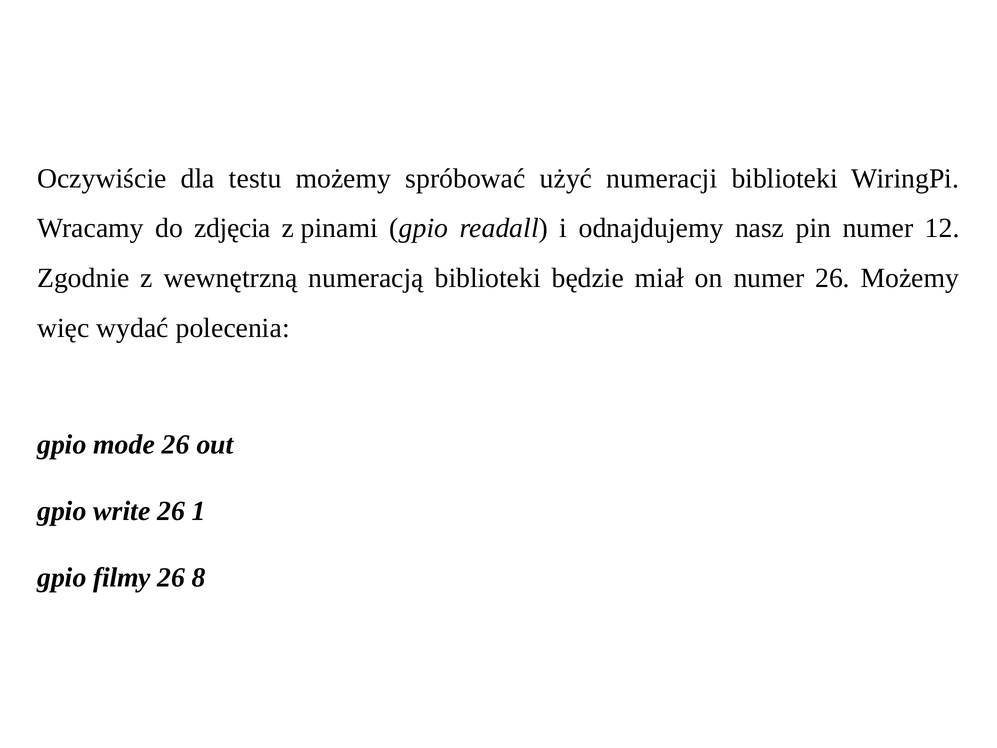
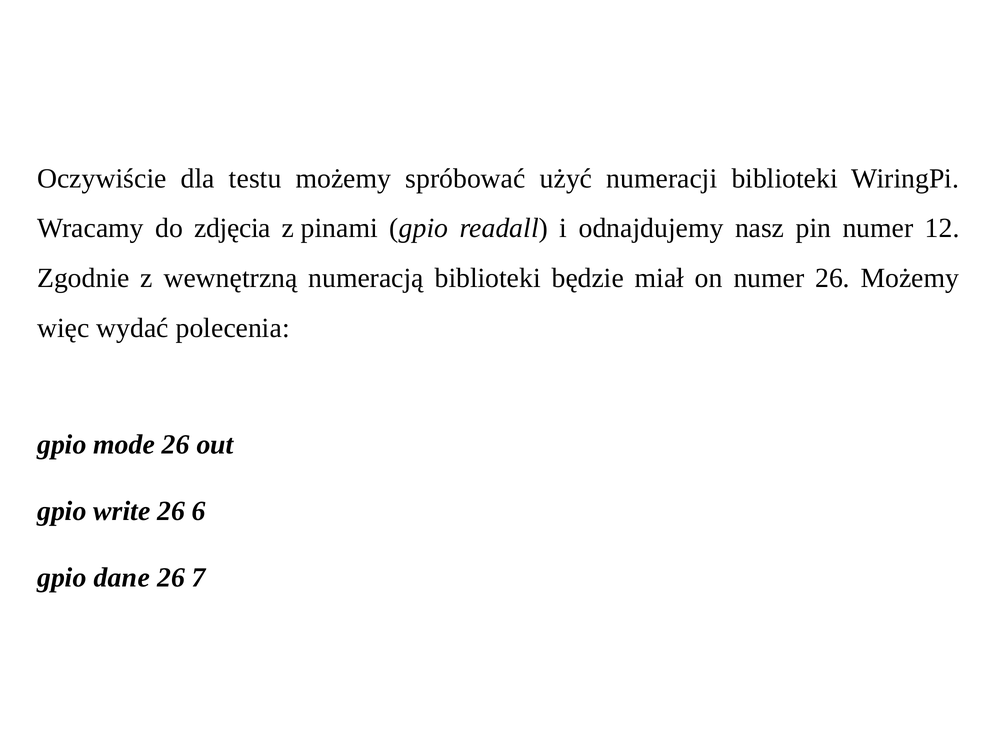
1: 1 -> 6
filmy: filmy -> dane
8: 8 -> 7
